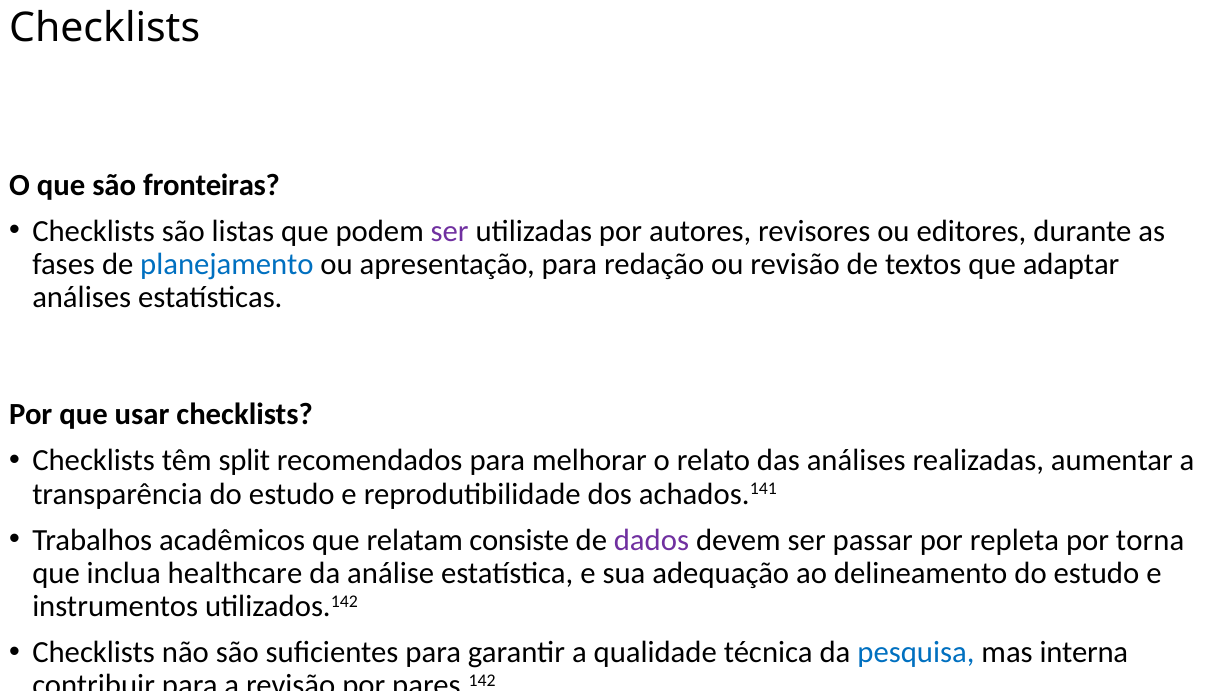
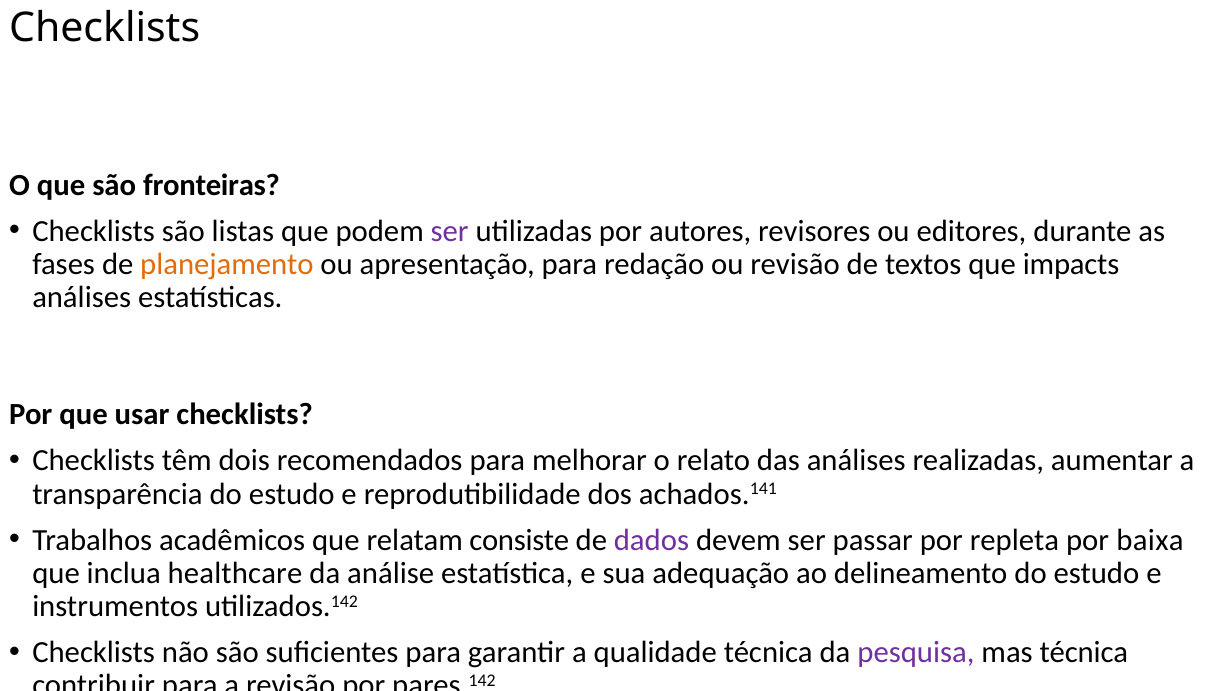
planejamento colour: blue -> orange
adaptar: adaptar -> impacts
split: split -> dois
torna: torna -> baixa
pesquisa colour: blue -> purple
mas interna: interna -> técnica
